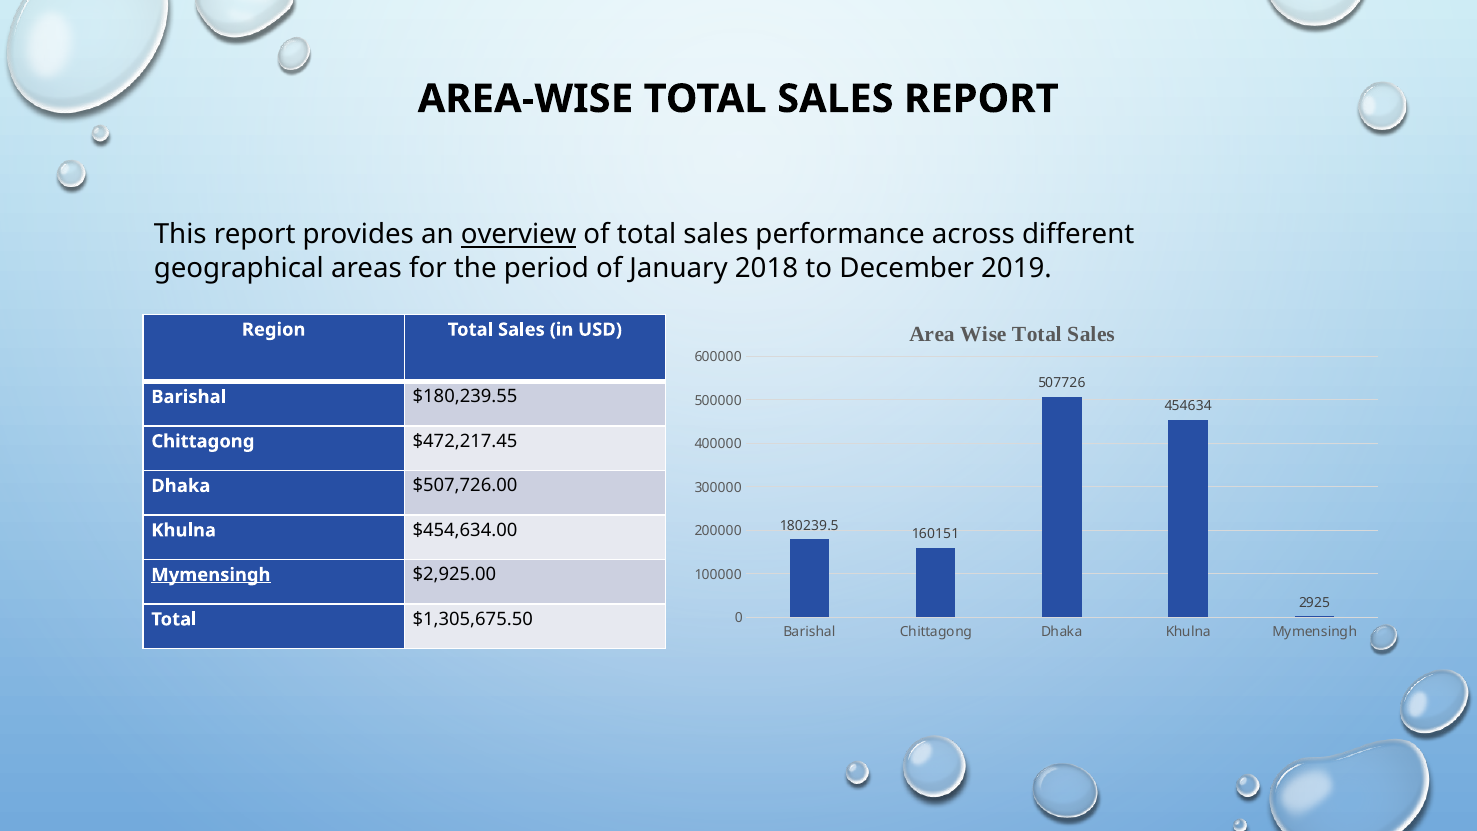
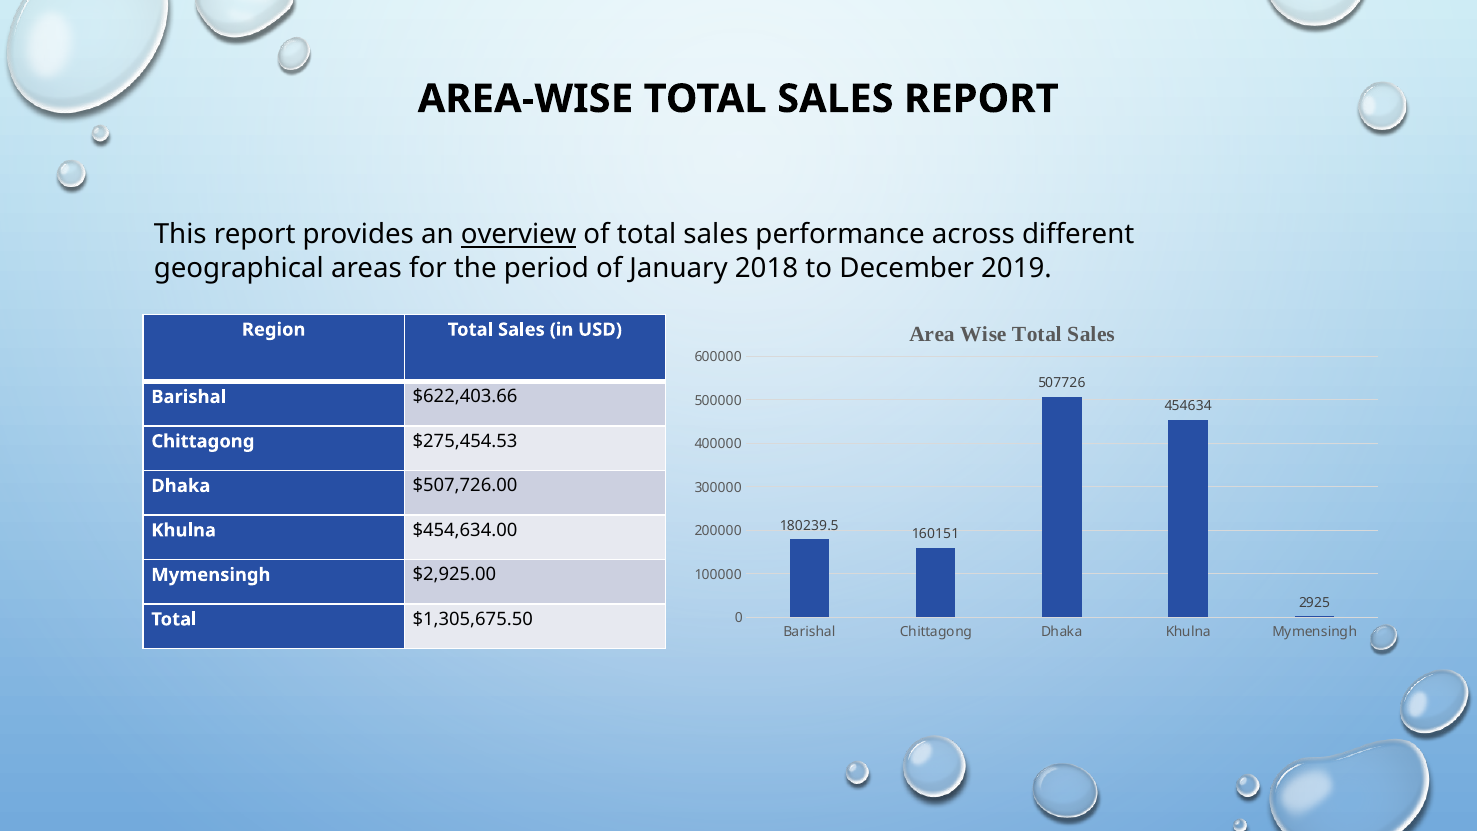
$180,239.55: $180,239.55 -> $622,403.66
$472,217.45: $472,217.45 -> $275,454.53
Mymensingh at (211, 575) underline: present -> none
